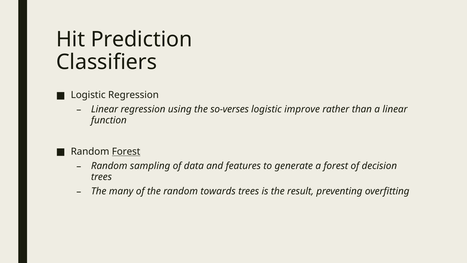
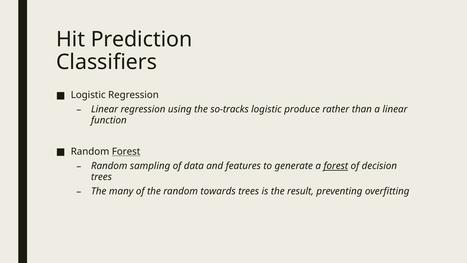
so-verses: so-verses -> so-tracks
improve: improve -> produce
forest at (336, 166) underline: none -> present
